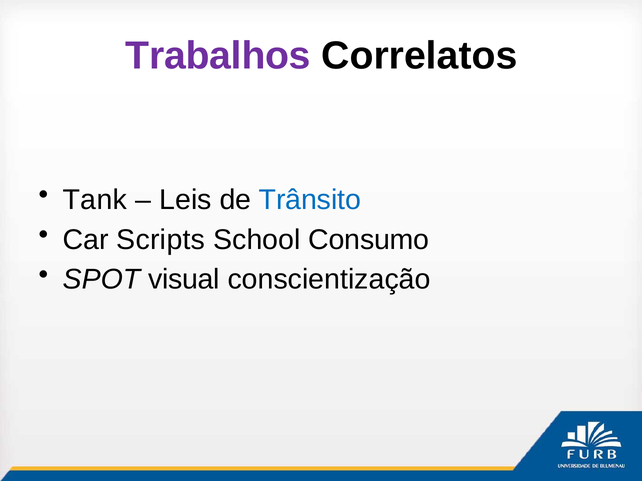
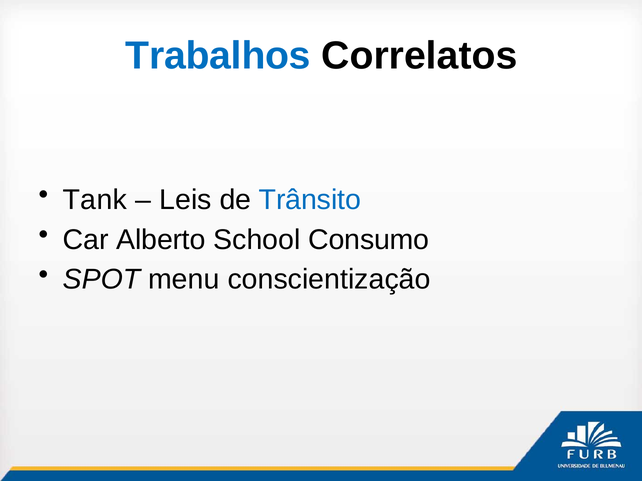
Trabalhos colour: purple -> blue
Scripts: Scripts -> Alberto
visual: visual -> menu
